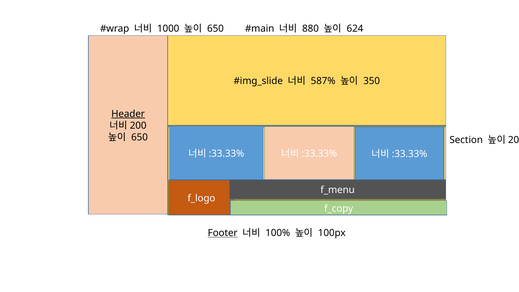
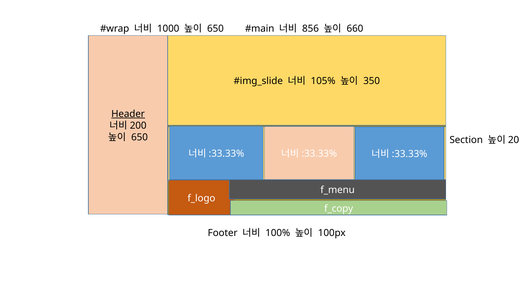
880: 880 -> 856
624: 624 -> 660
587%: 587% -> 105%
Footer underline: present -> none
